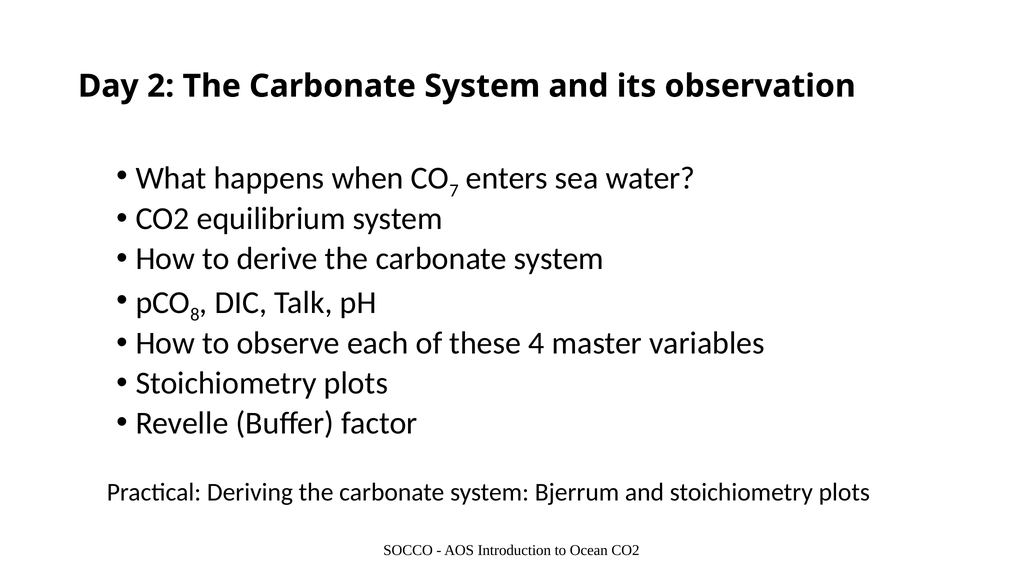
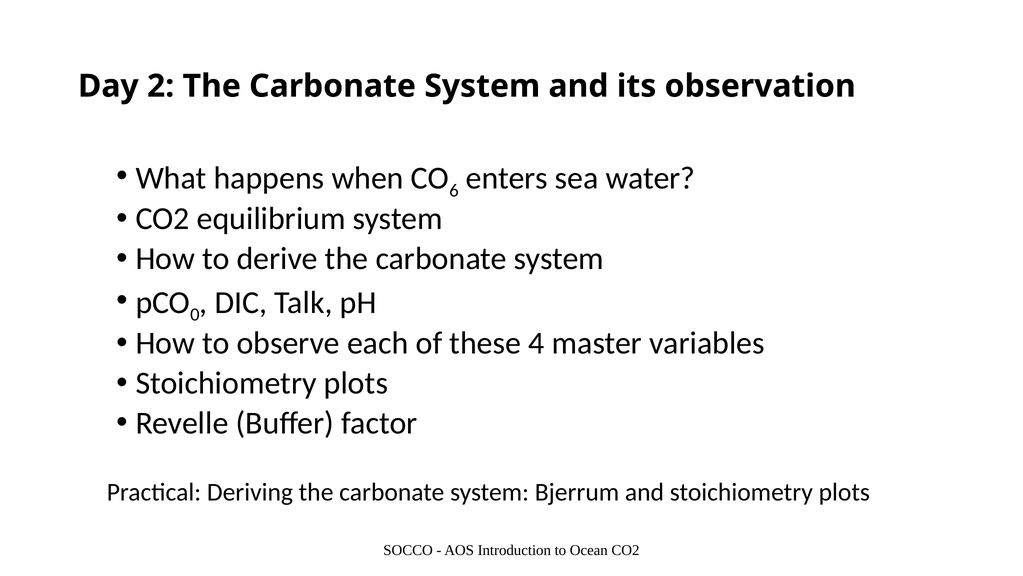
7: 7 -> 6
8: 8 -> 0
